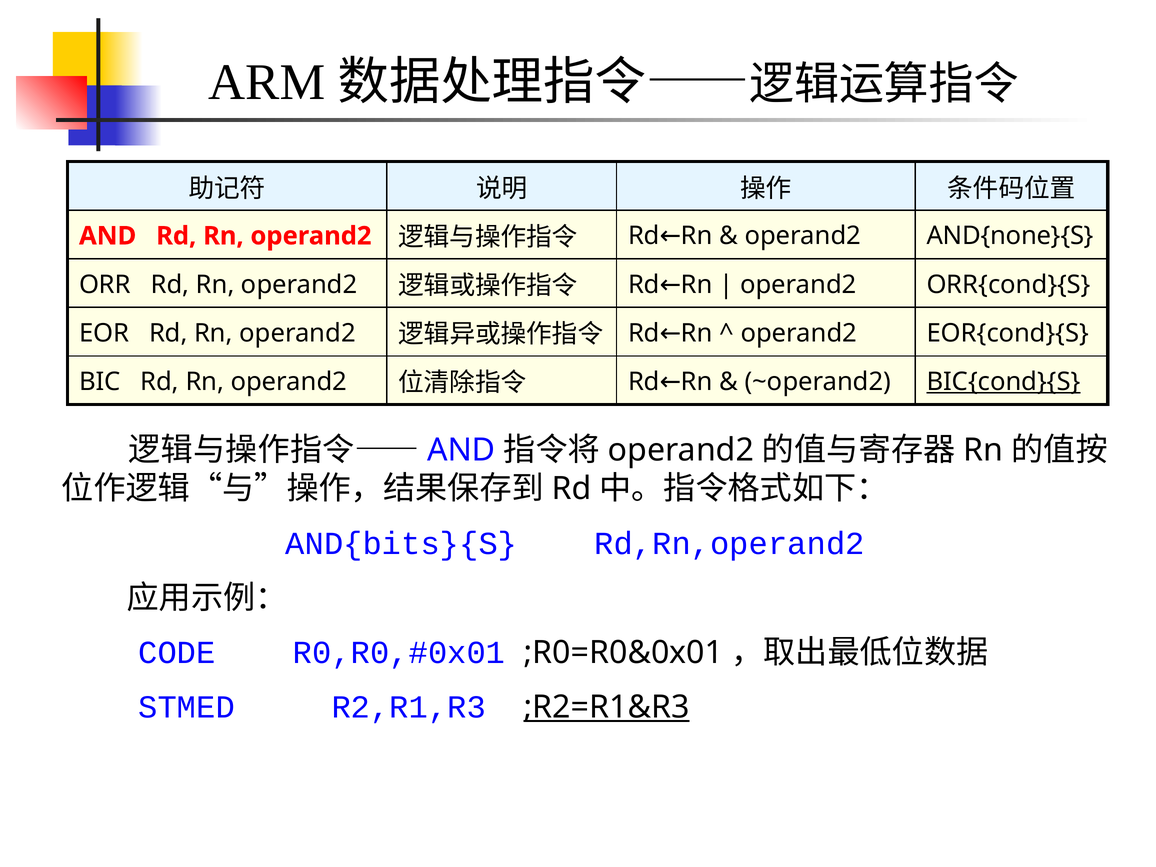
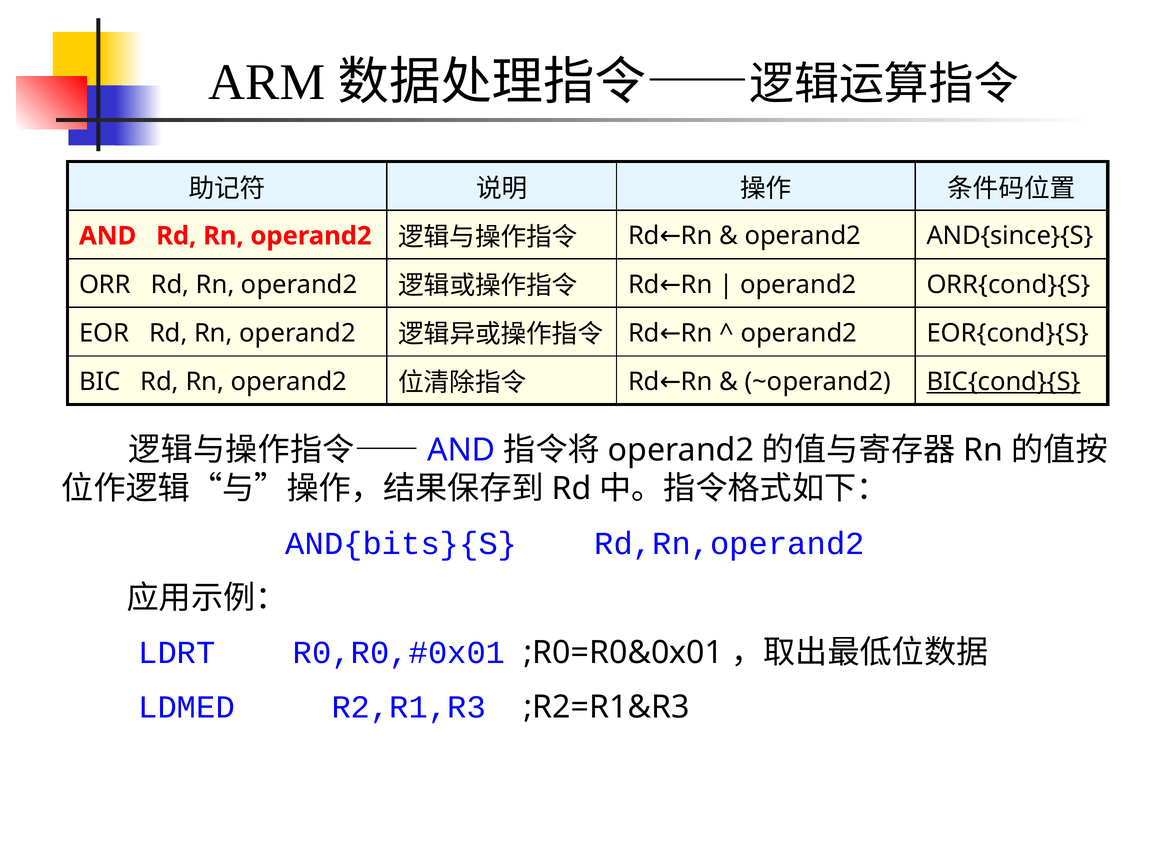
AND{none}{S: AND{none}{S -> AND{since}{S
CODE: CODE -> LDRT
STMED: STMED -> LDMED
;R2=R1&R3 underline: present -> none
